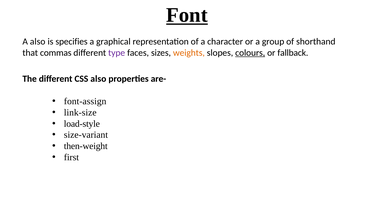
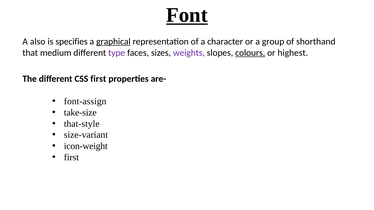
graphical underline: none -> present
commas: commas -> medium
weights colour: orange -> purple
fallback: fallback -> highest
CSS also: also -> first
link-size: link-size -> take-size
load-style: load-style -> that-style
then-weight: then-weight -> icon-weight
